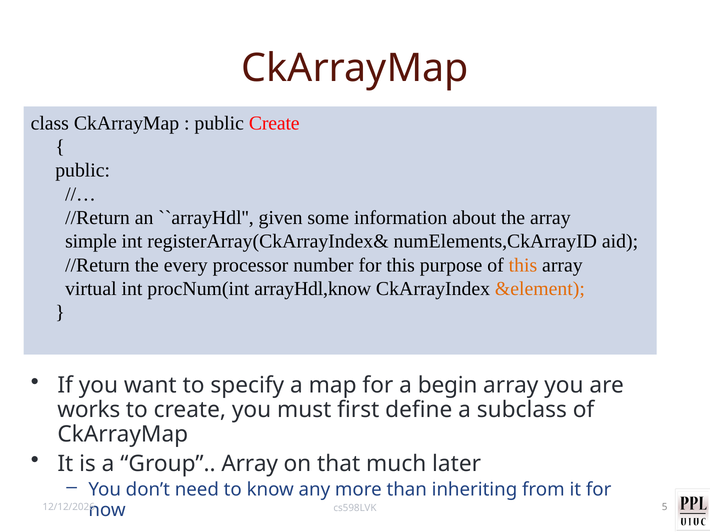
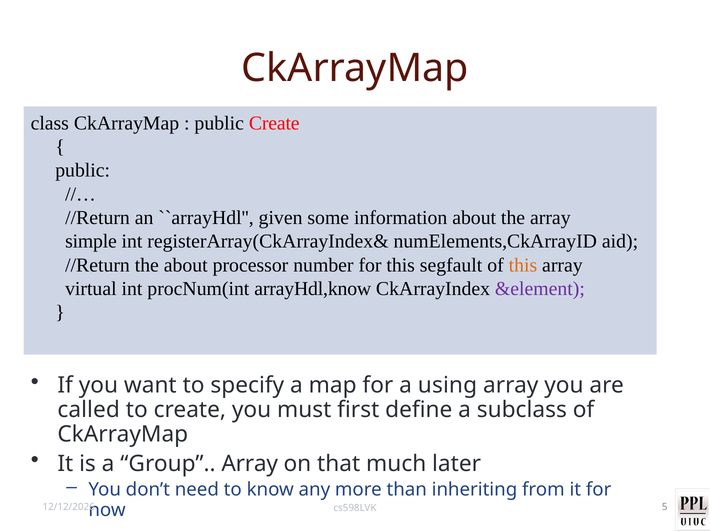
the every: every -> about
purpose: purpose -> segfault
&element colour: orange -> purple
begin: begin -> using
works: works -> called
